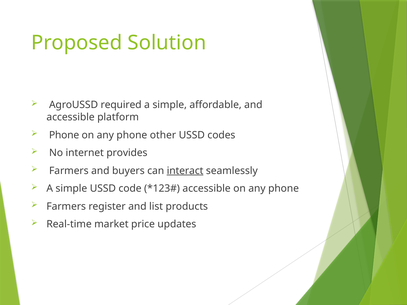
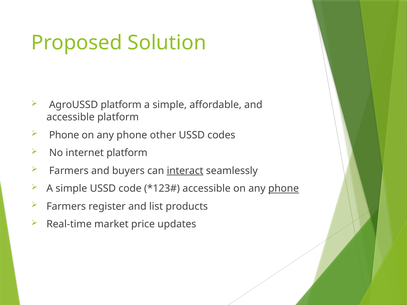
AgroUSSD required: required -> platform
internet provides: provides -> platform
phone at (284, 189) underline: none -> present
